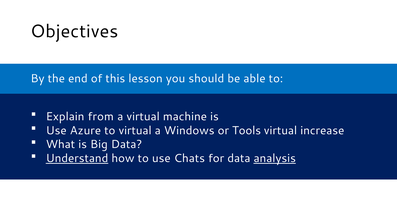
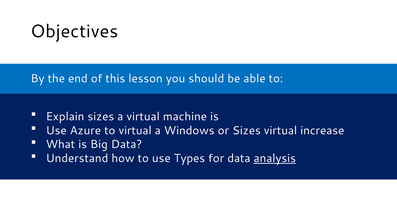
Explain from: from -> sizes
or Tools: Tools -> Sizes
Understand underline: present -> none
Chats: Chats -> Types
